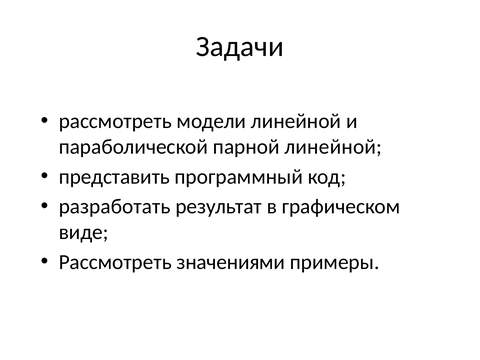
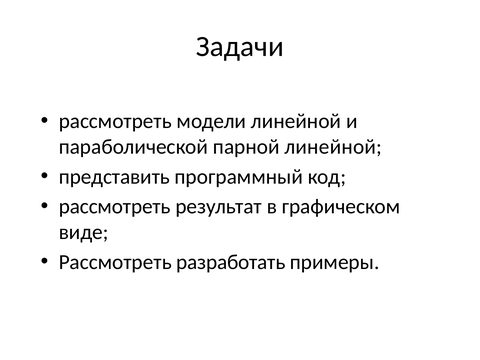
разработать at (115, 207): разработать -> рассмотреть
значениями: значениями -> разработать
